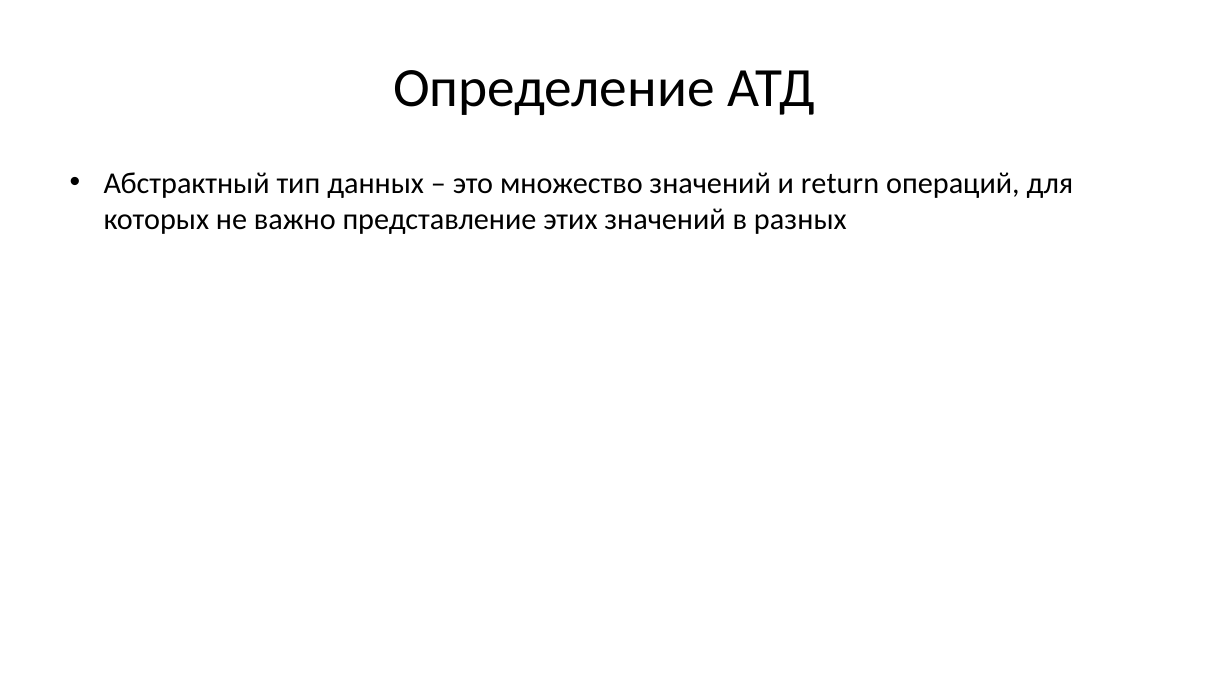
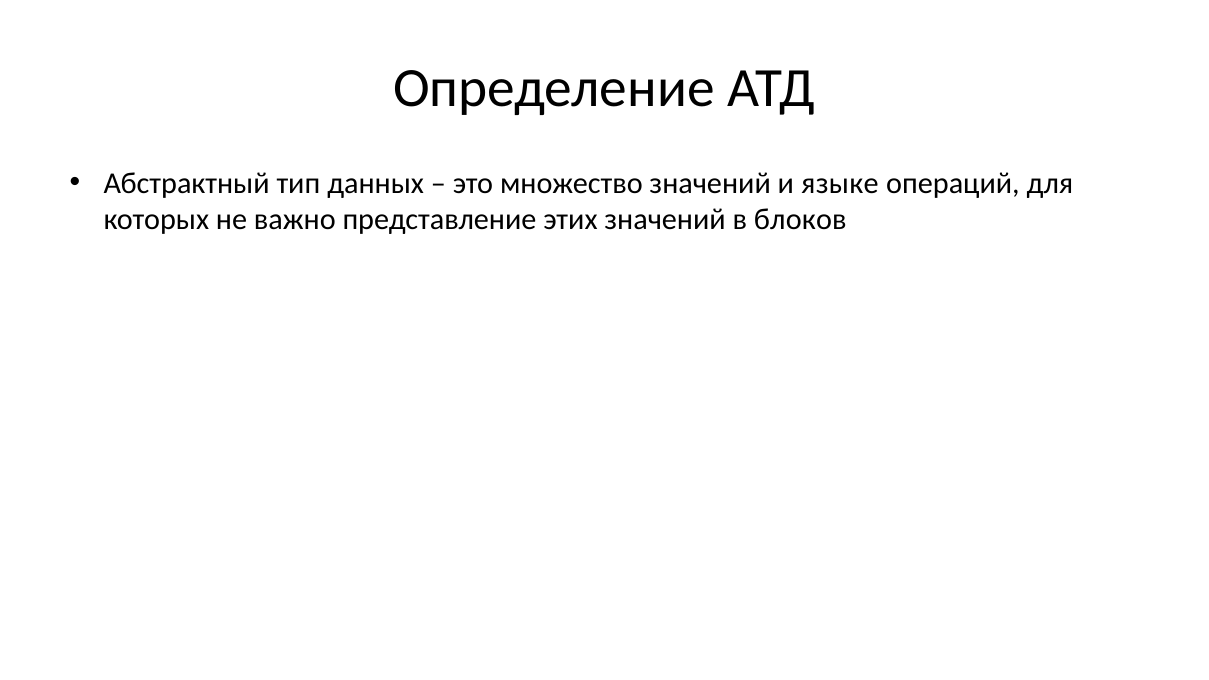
return: return -> языке
в разных: разных -> блоков
